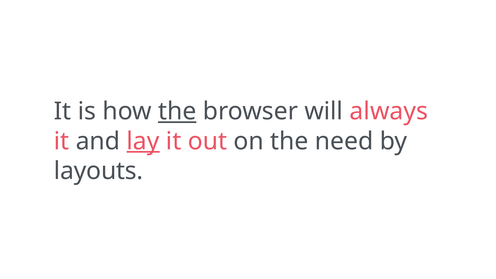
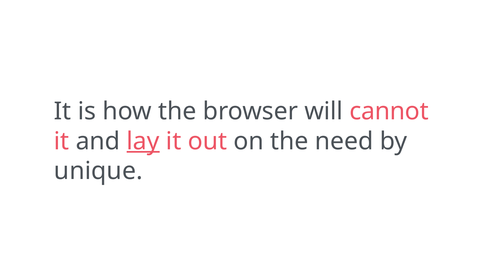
the at (177, 111) underline: present -> none
always: always -> cannot
layouts: layouts -> unique
